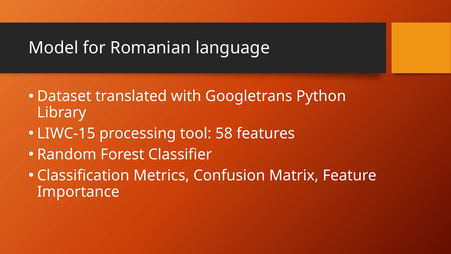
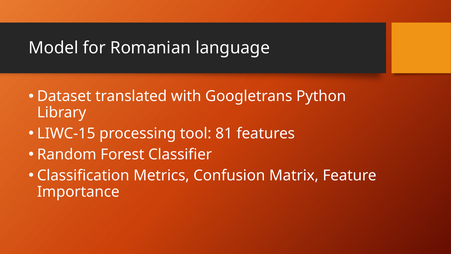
58: 58 -> 81
